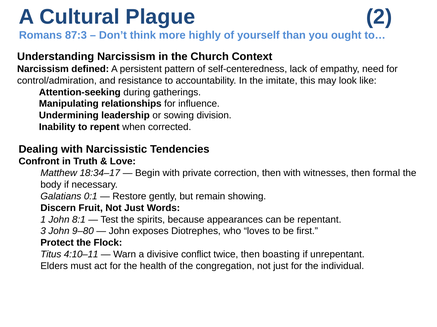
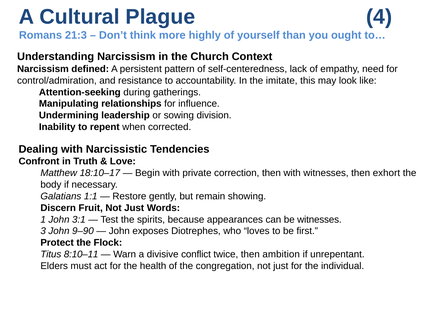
2: 2 -> 4
87:3: 87:3 -> 21:3
18:34–17: 18:34–17 -> 18:10–17
formal: formal -> exhort
0:1: 0:1 -> 1:1
8:1: 8:1 -> 3:1
be repentant: repentant -> witnesses
9–80: 9–80 -> 9–90
4:10–11: 4:10–11 -> 8:10–11
boasting: boasting -> ambition
